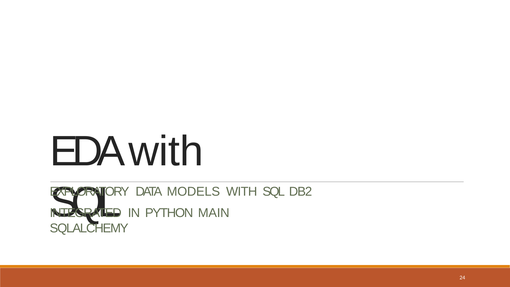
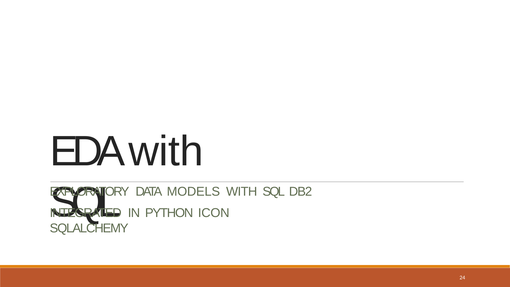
MAIN: MAIN -> ICON
